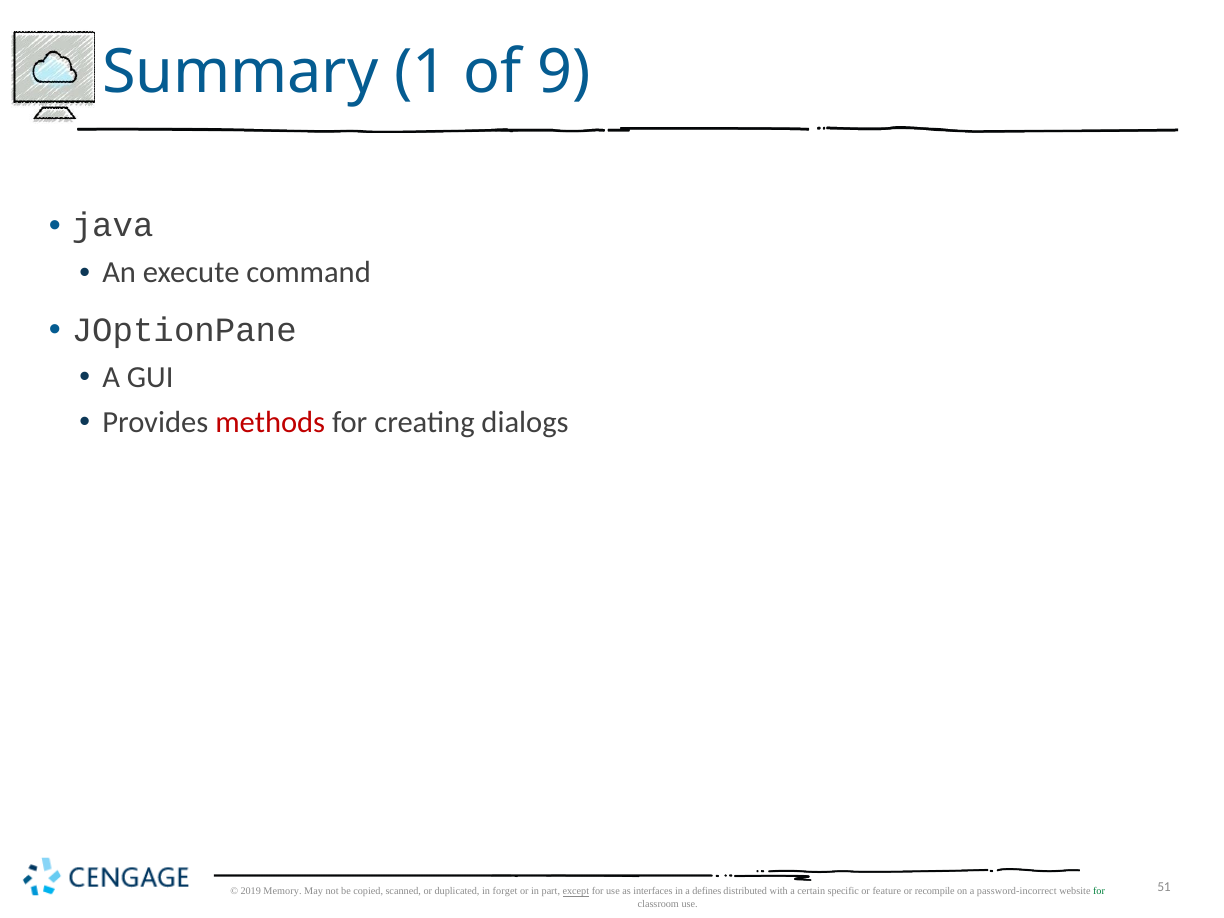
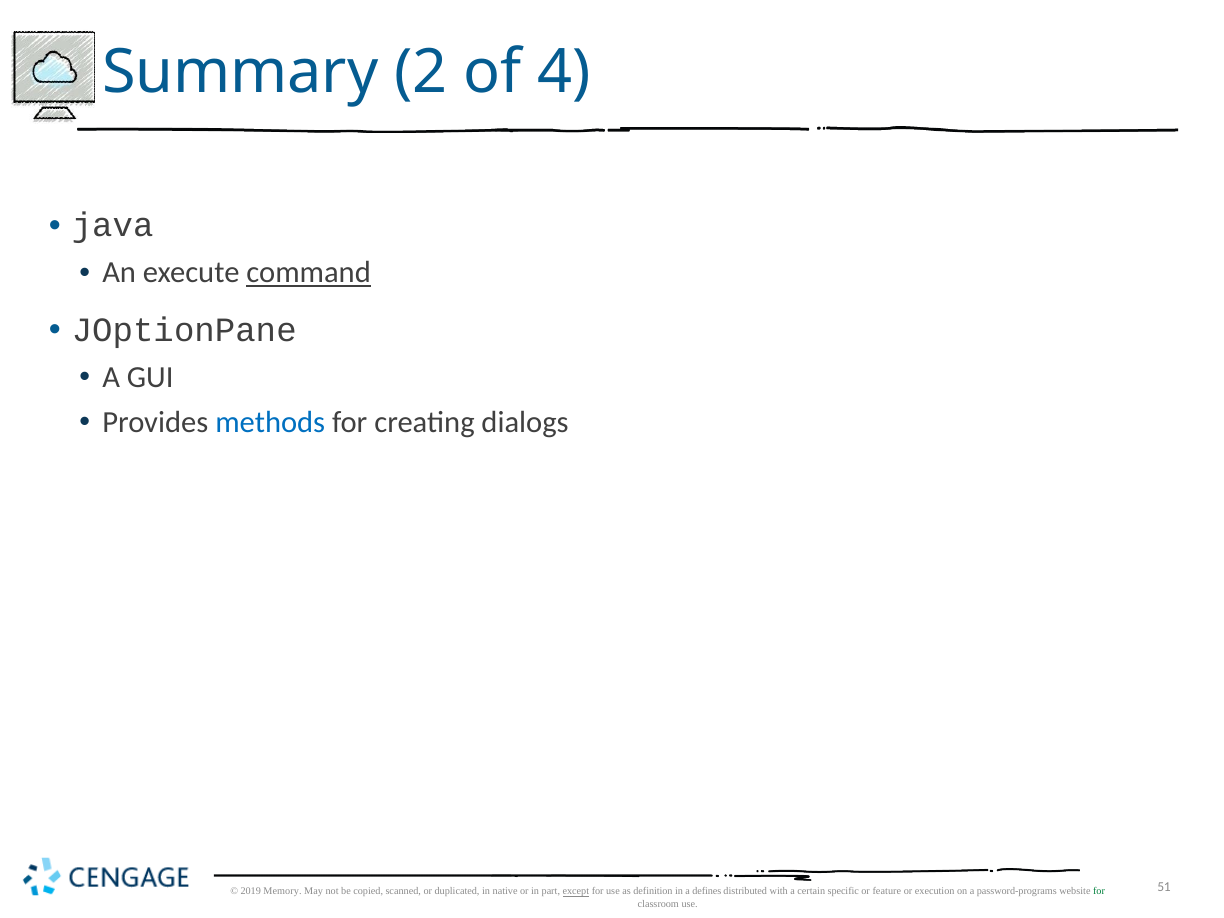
1: 1 -> 2
9: 9 -> 4
command underline: none -> present
methods colour: red -> blue
forget: forget -> native
interfaces: interfaces -> definition
recompile: recompile -> execution
password-incorrect: password-incorrect -> password-programs
